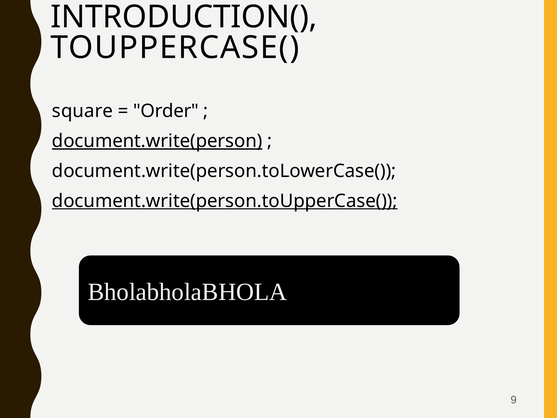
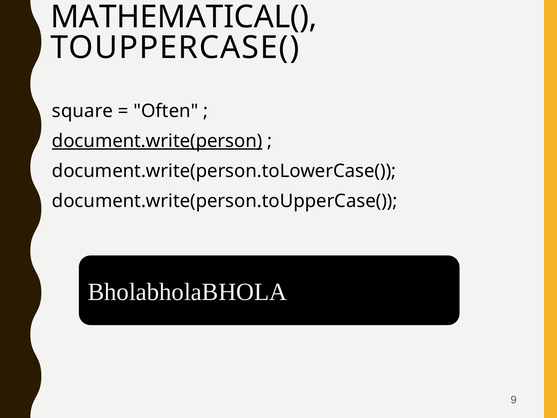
INTRODUCTION(: INTRODUCTION( -> MATHEMATICAL(
Order: Order -> Often
document.write(person.toUpperCase( underline: present -> none
